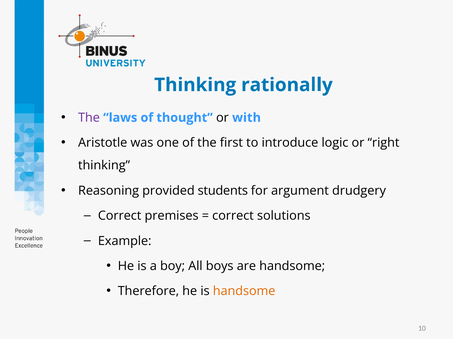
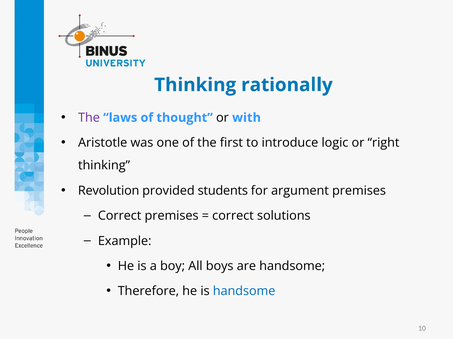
Reasoning: Reasoning -> Revolution
argument drudgery: drudgery -> premises
handsome at (244, 292) colour: orange -> blue
